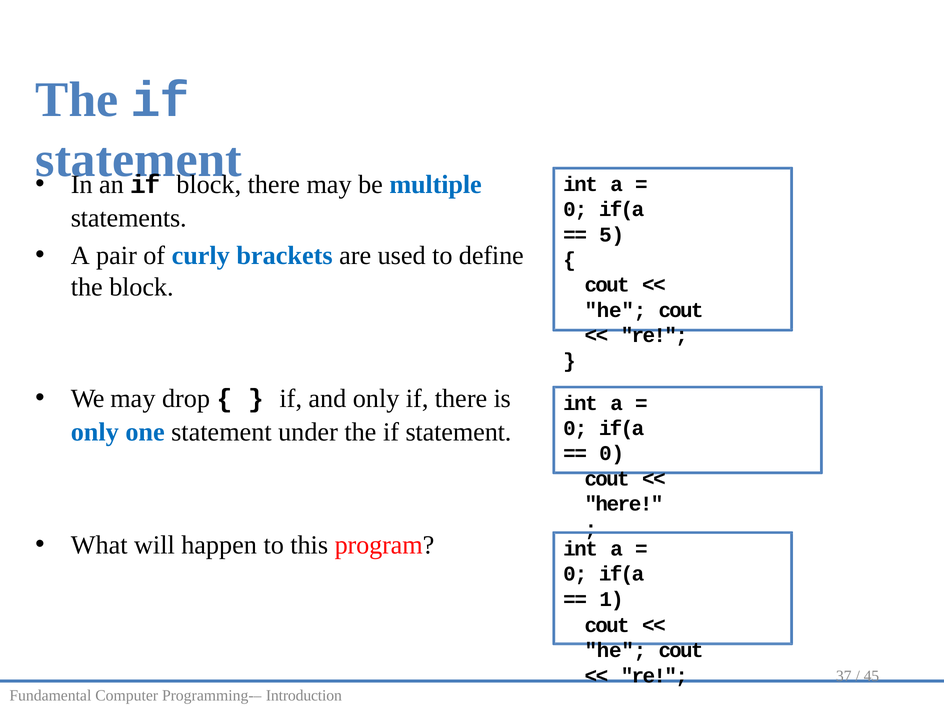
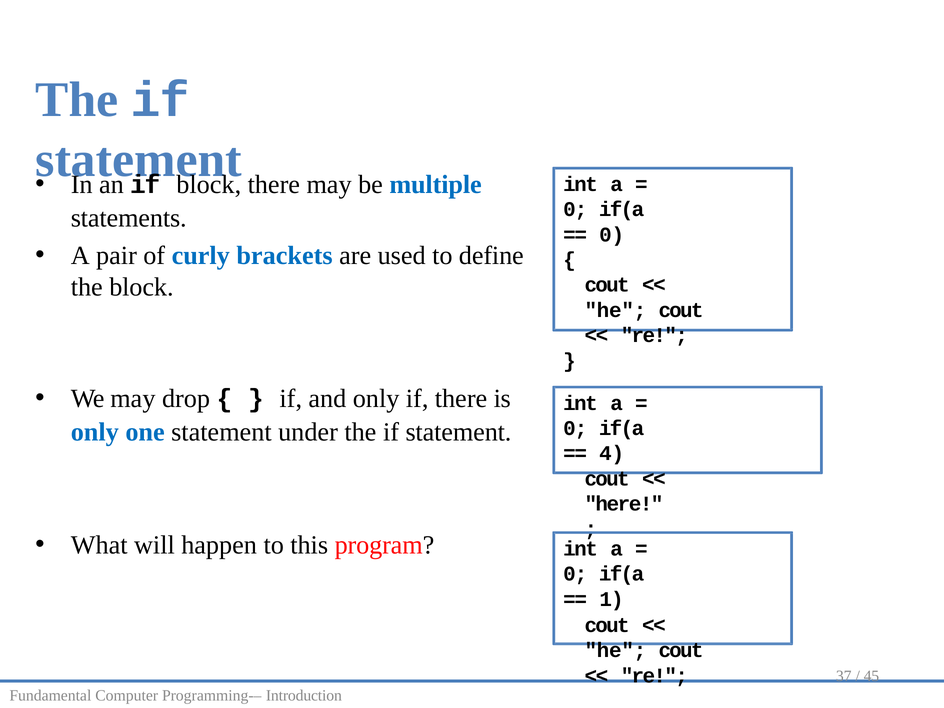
5 at (612, 235): 5 -> 0
0 at (612, 454): 0 -> 4
